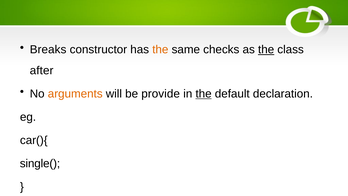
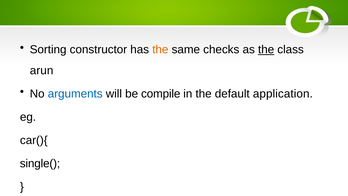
Breaks: Breaks -> Sorting
after: after -> arun
arguments colour: orange -> blue
provide: provide -> compile
the at (204, 94) underline: present -> none
declaration: declaration -> application
